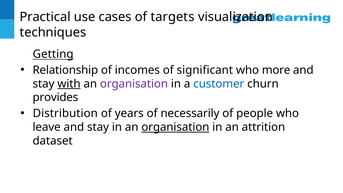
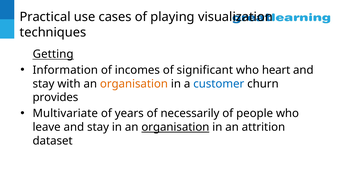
targets: targets -> playing
Relationship: Relationship -> Information
more: more -> heart
with underline: present -> none
organisation at (134, 84) colour: purple -> orange
Distribution: Distribution -> Multivariate
